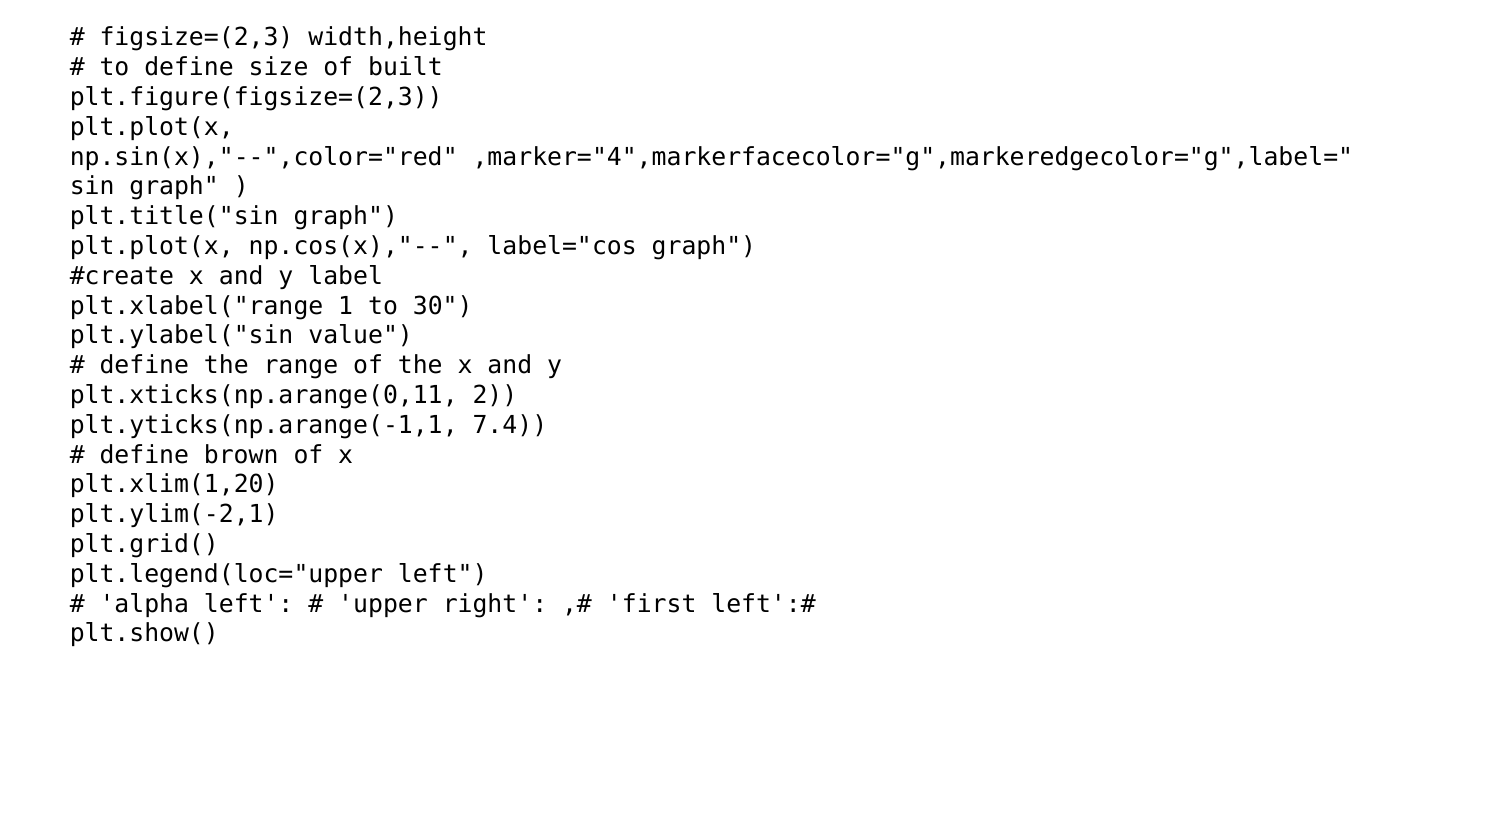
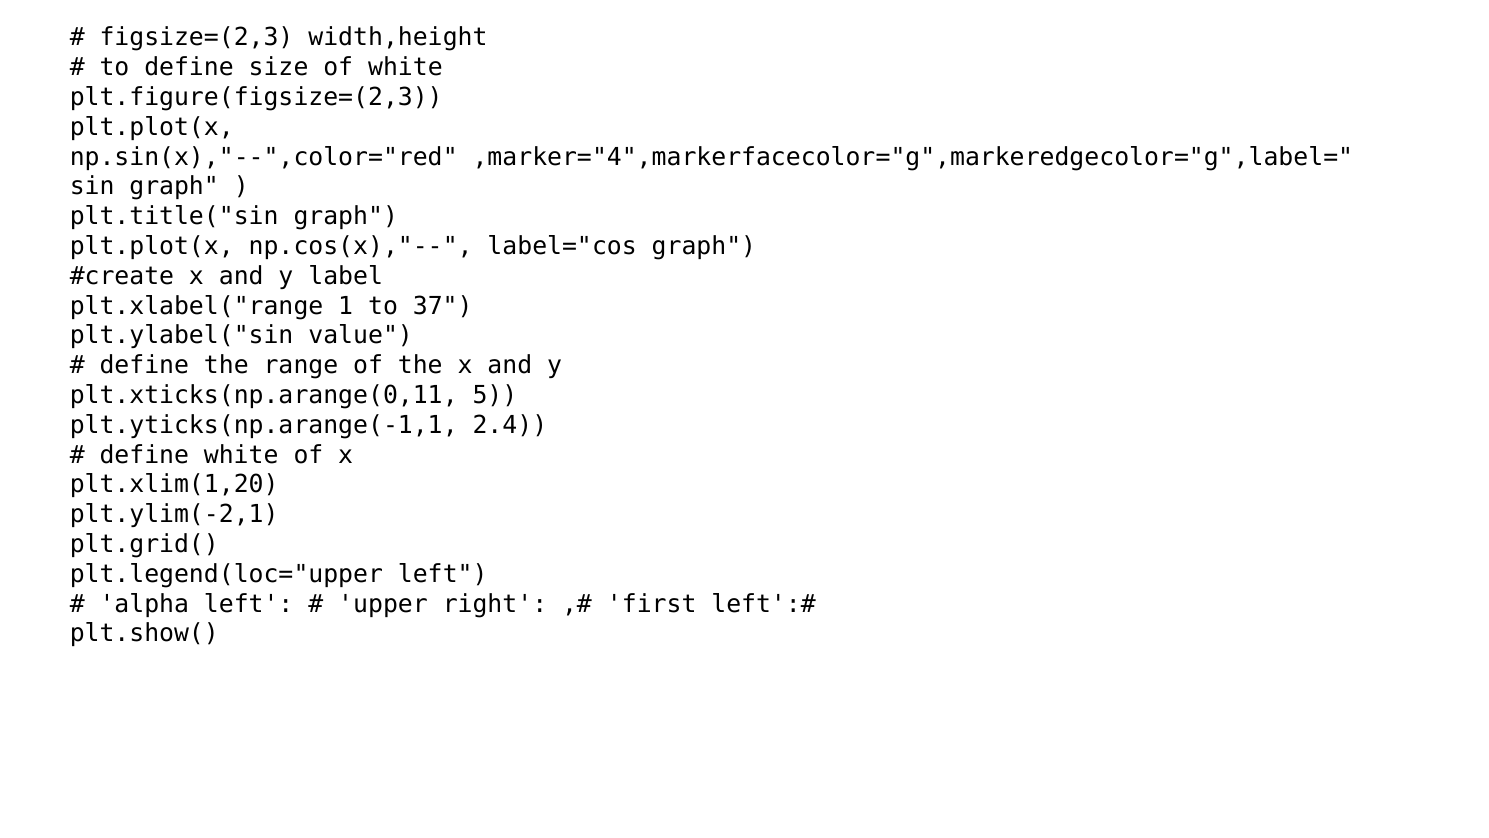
of built: built -> white
30: 30 -> 37
2: 2 -> 5
7.4: 7.4 -> 2.4
define brown: brown -> white
